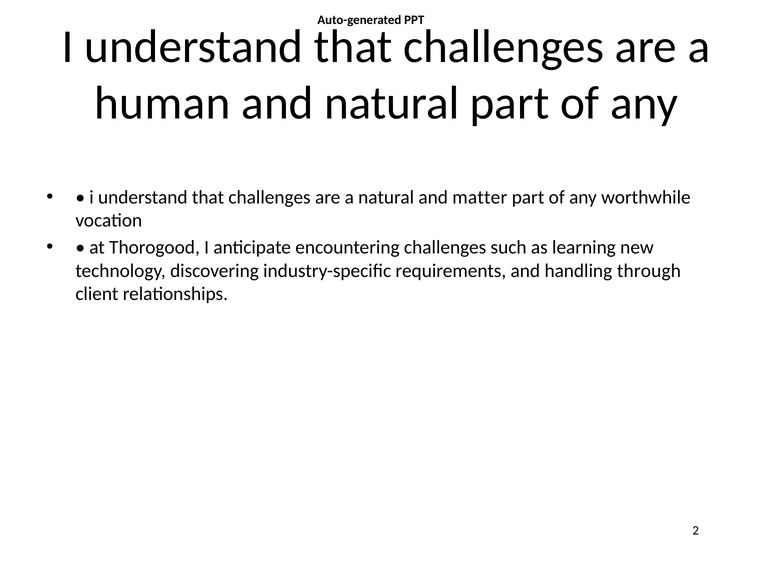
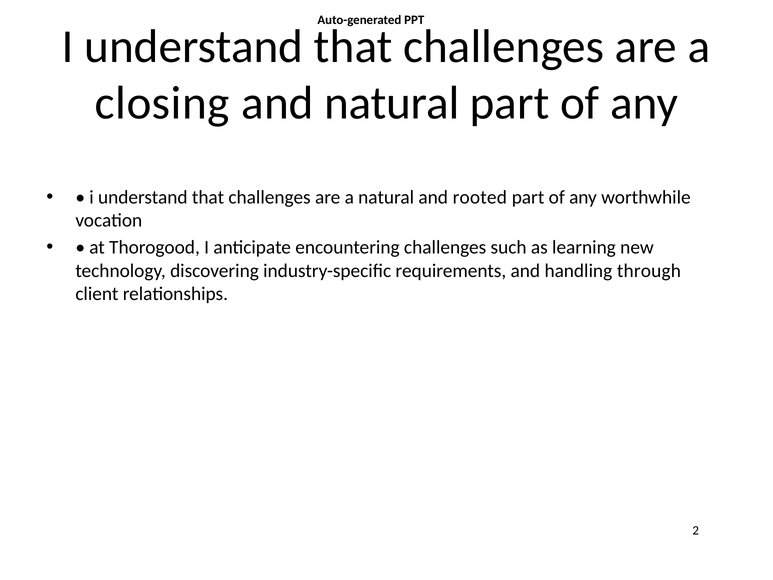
human: human -> closing
matter: matter -> rooted
